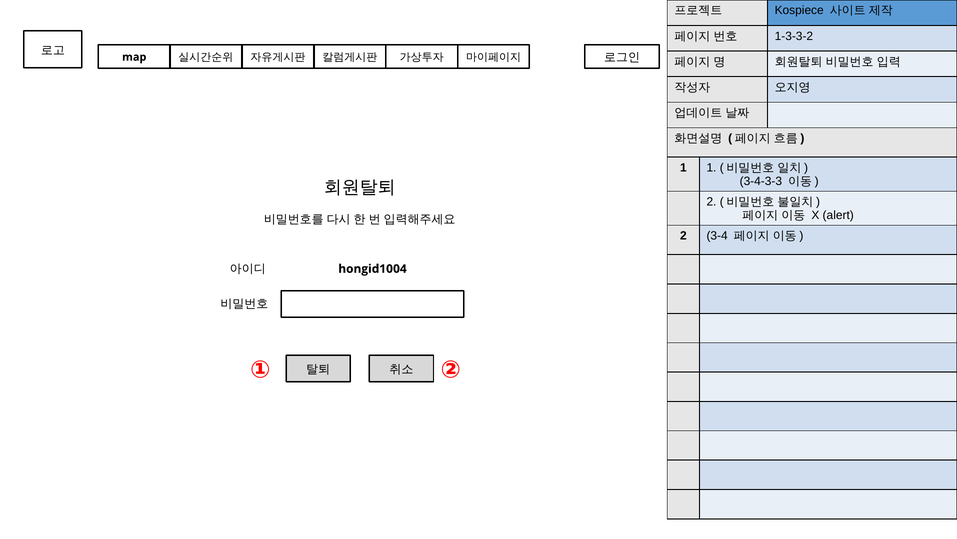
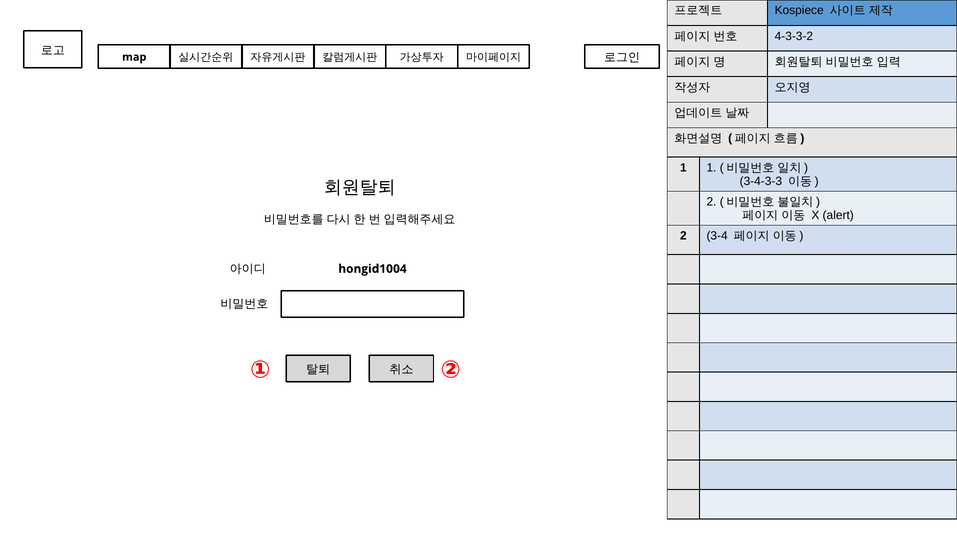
1-3-3-2: 1-3-3-2 -> 4-3-3-2
